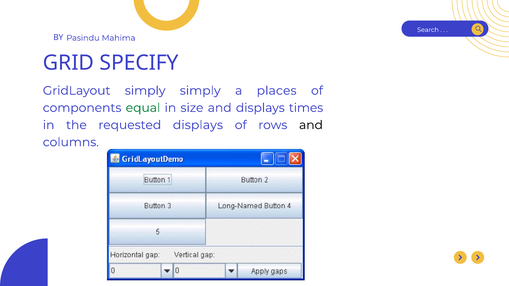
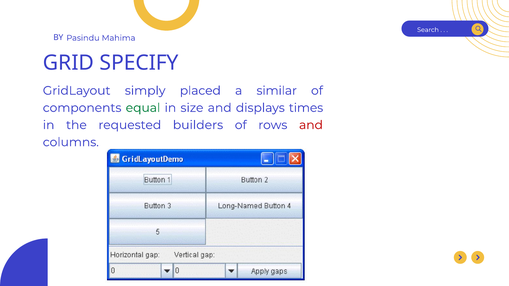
simply simply: simply -> placed
places: places -> similar
requested displays: displays -> builders
and at (311, 125) colour: black -> red
